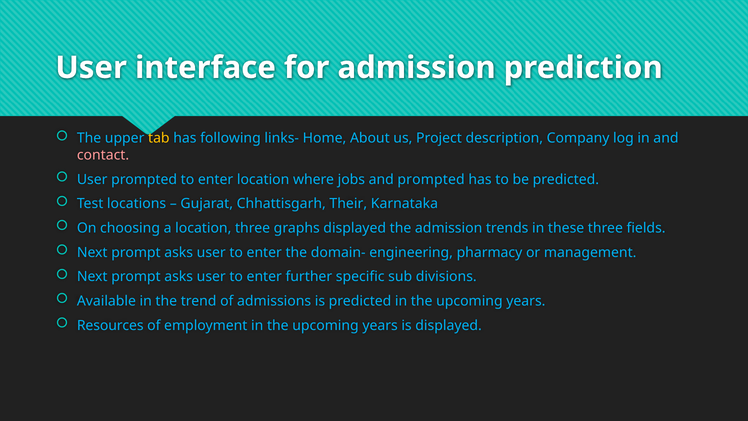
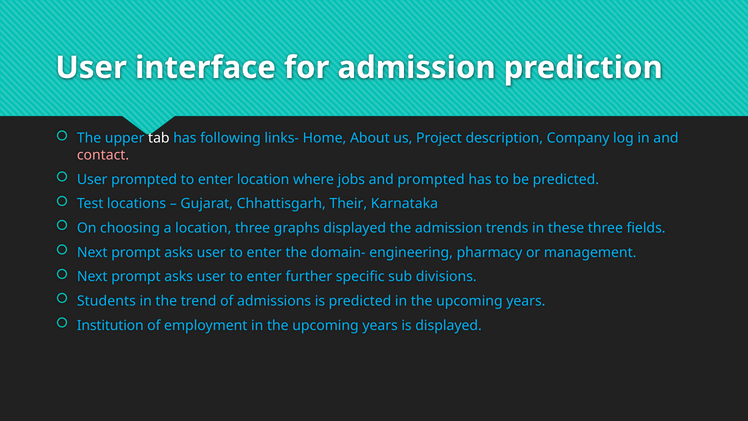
tab colour: yellow -> white
Available: Available -> Students
Resources: Resources -> Institution
